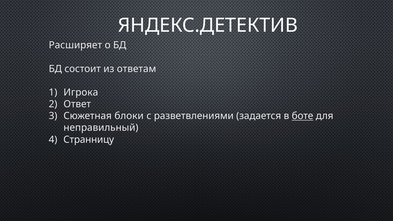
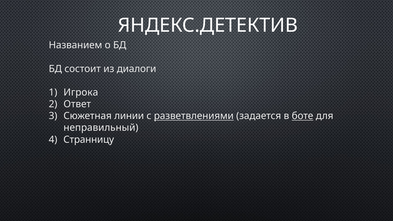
Расширяет: Расширяет -> Названием
ответам: ответам -> диалоги
блоки: блоки -> линии
разветвлениями underline: none -> present
